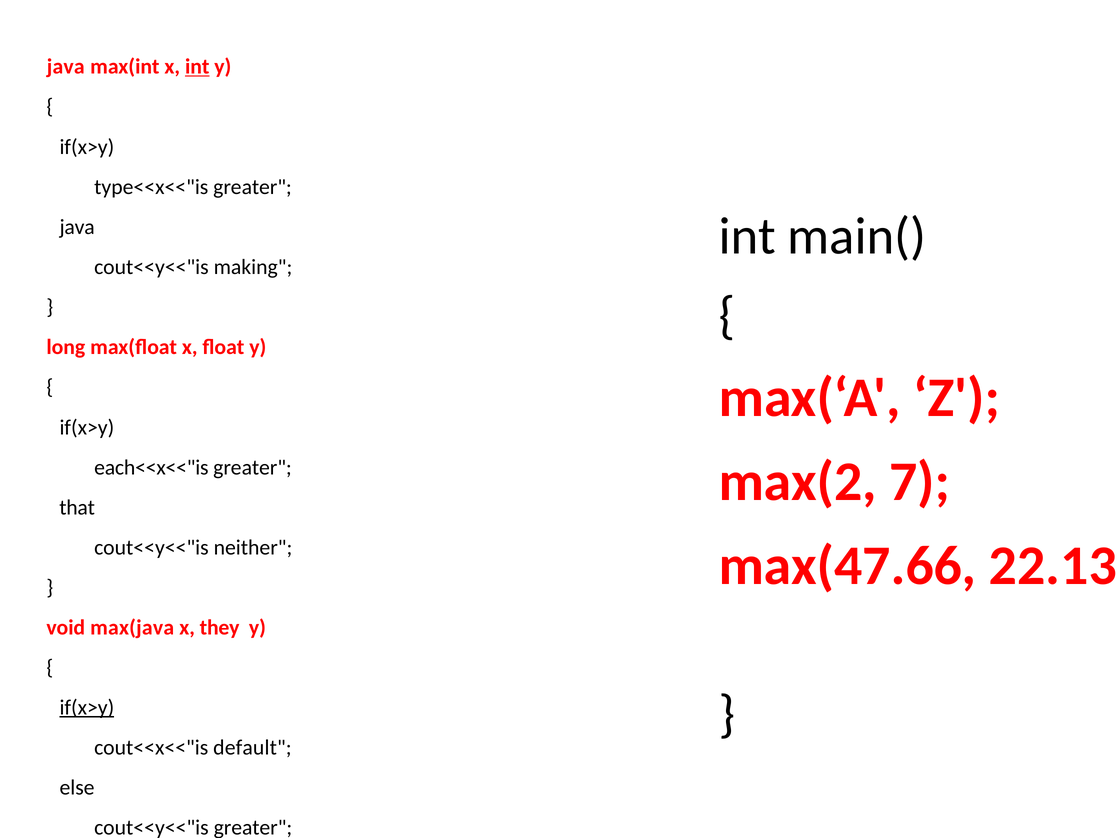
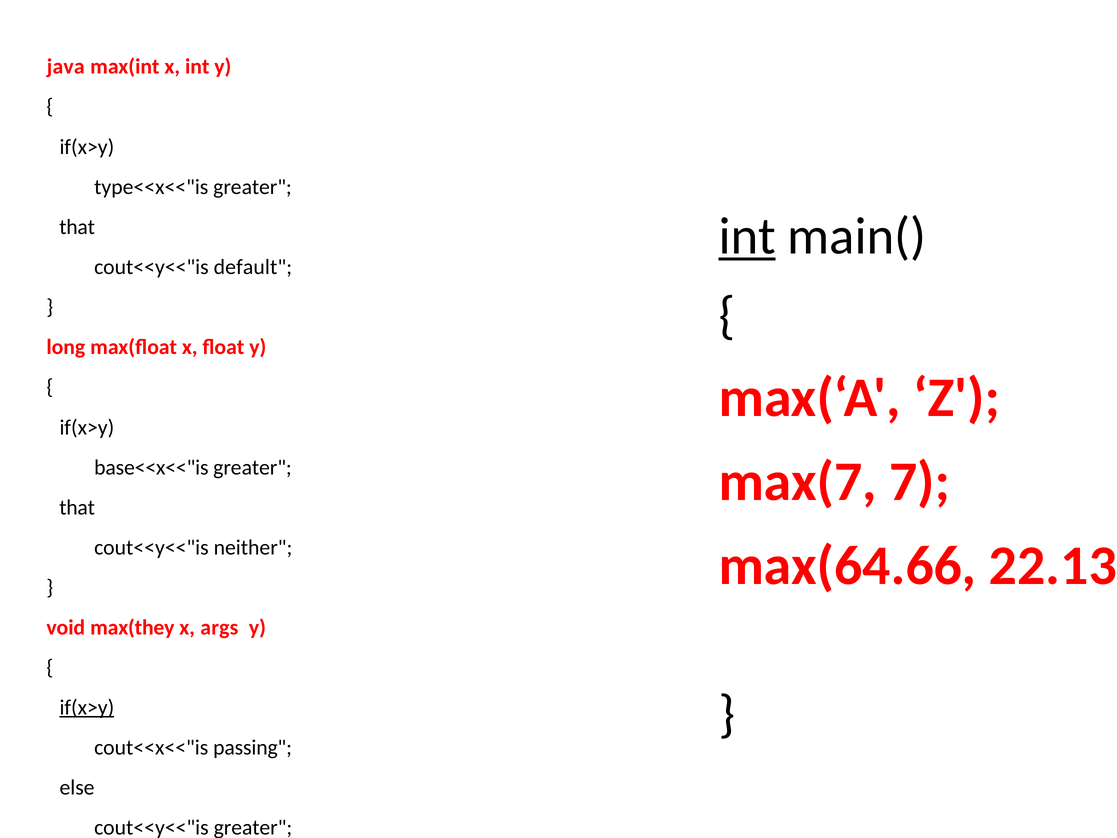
int at (197, 67) underline: present -> none
int at (747, 236) underline: none -> present
java at (77, 227): java -> that
making: making -> default
each<<x<<"is: each<<x<<"is -> base<<x<<"is
max(2: max(2 -> max(7
max(47.66: max(47.66 -> max(64.66
max(java: max(java -> max(they
they: they -> args
default: default -> passing
